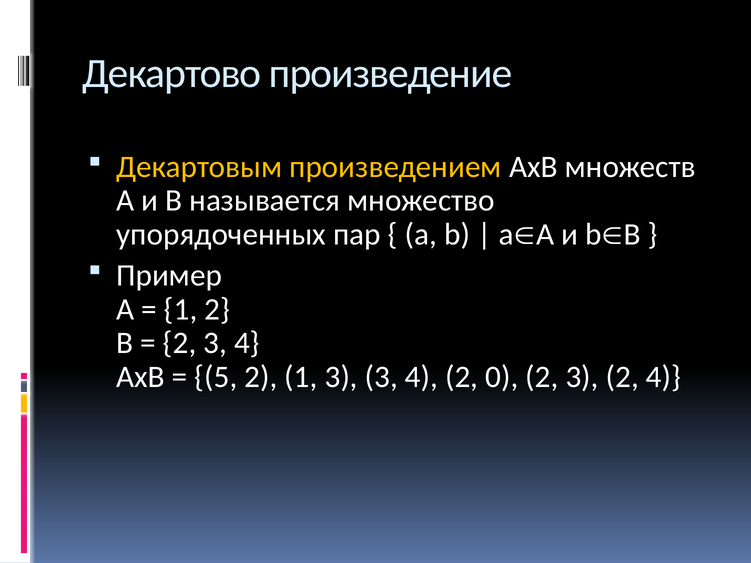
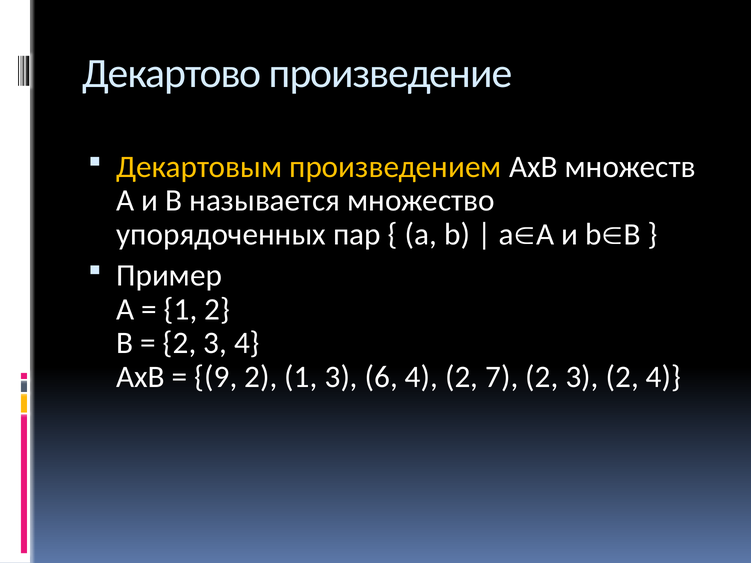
5: 5 -> 9
3 3: 3 -> 6
0: 0 -> 7
